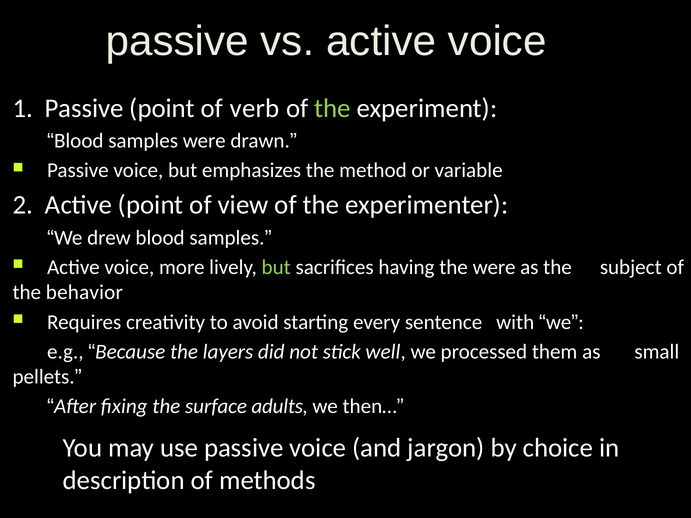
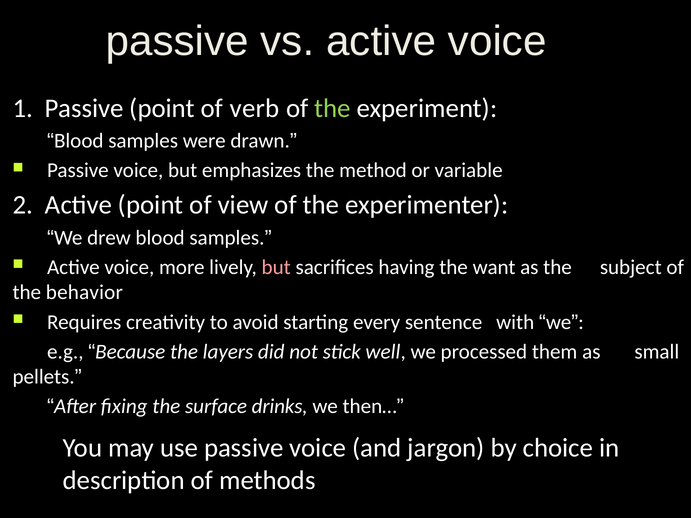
but at (276, 267) colour: light green -> pink
the were: were -> want
adults: adults -> drinks
